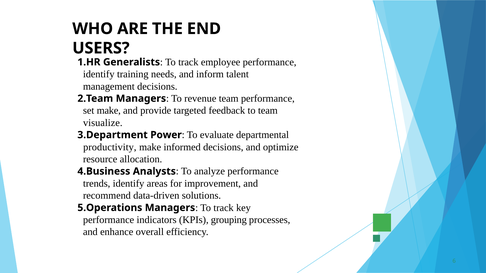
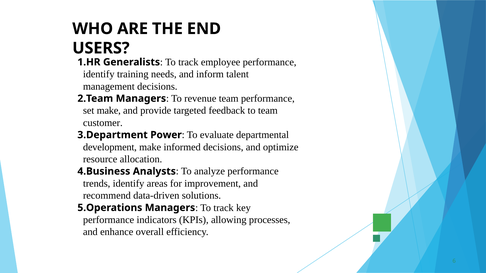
visualize: visualize -> customer
productivity: productivity -> development
grouping: grouping -> allowing
